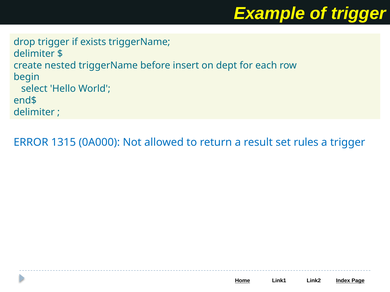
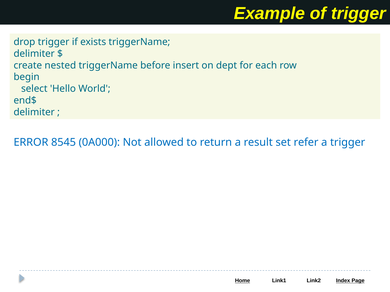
1315: 1315 -> 8545
rules: rules -> refer
